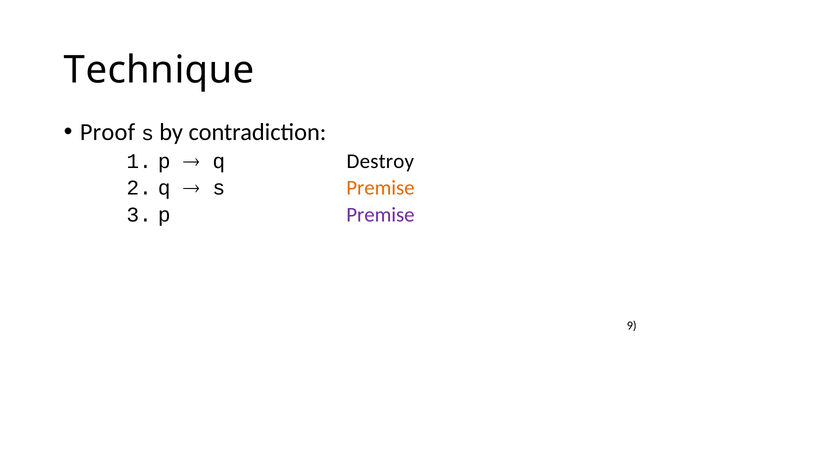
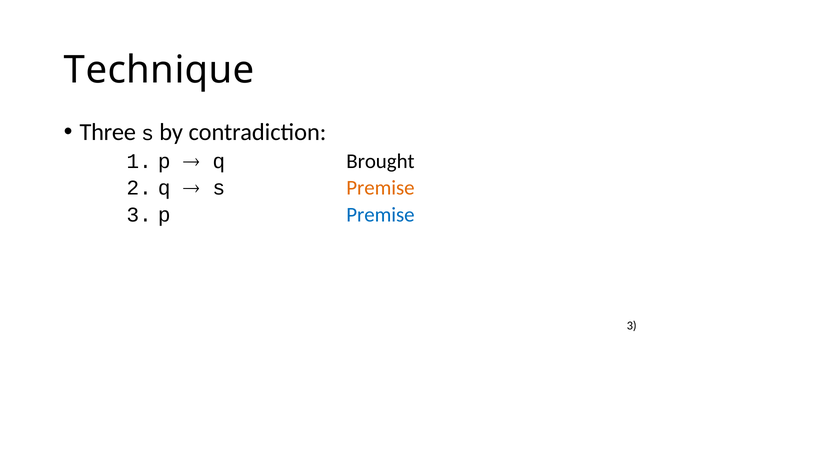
Proof: Proof -> Three
Destroy: Destroy -> Brought
Premise at (380, 215) colour: purple -> blue
9 at (632, 326): 9 -> 3
